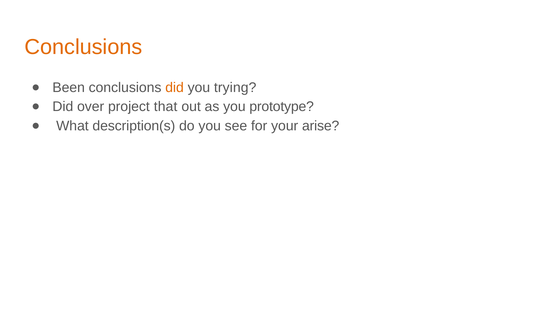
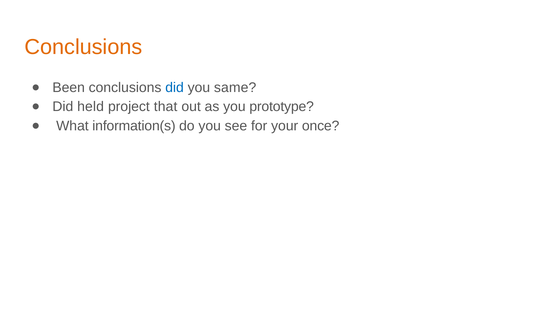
did at (175, 88) colour: orange -> blue
trying: trying -> same
over: over -> held
description(s: description(s -> information(s
arise: arise -> once
